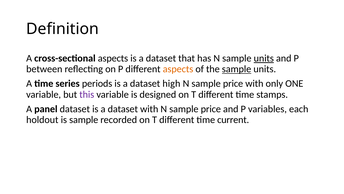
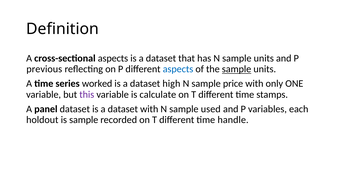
units at (264, 58) underline: present -> none
between: between -> previous
aspects at (178, 69) colour: orange -> blue
periods: periods -> worked
designed: designed -> calculate
with N sample price: price -> used
current: current -> handle
